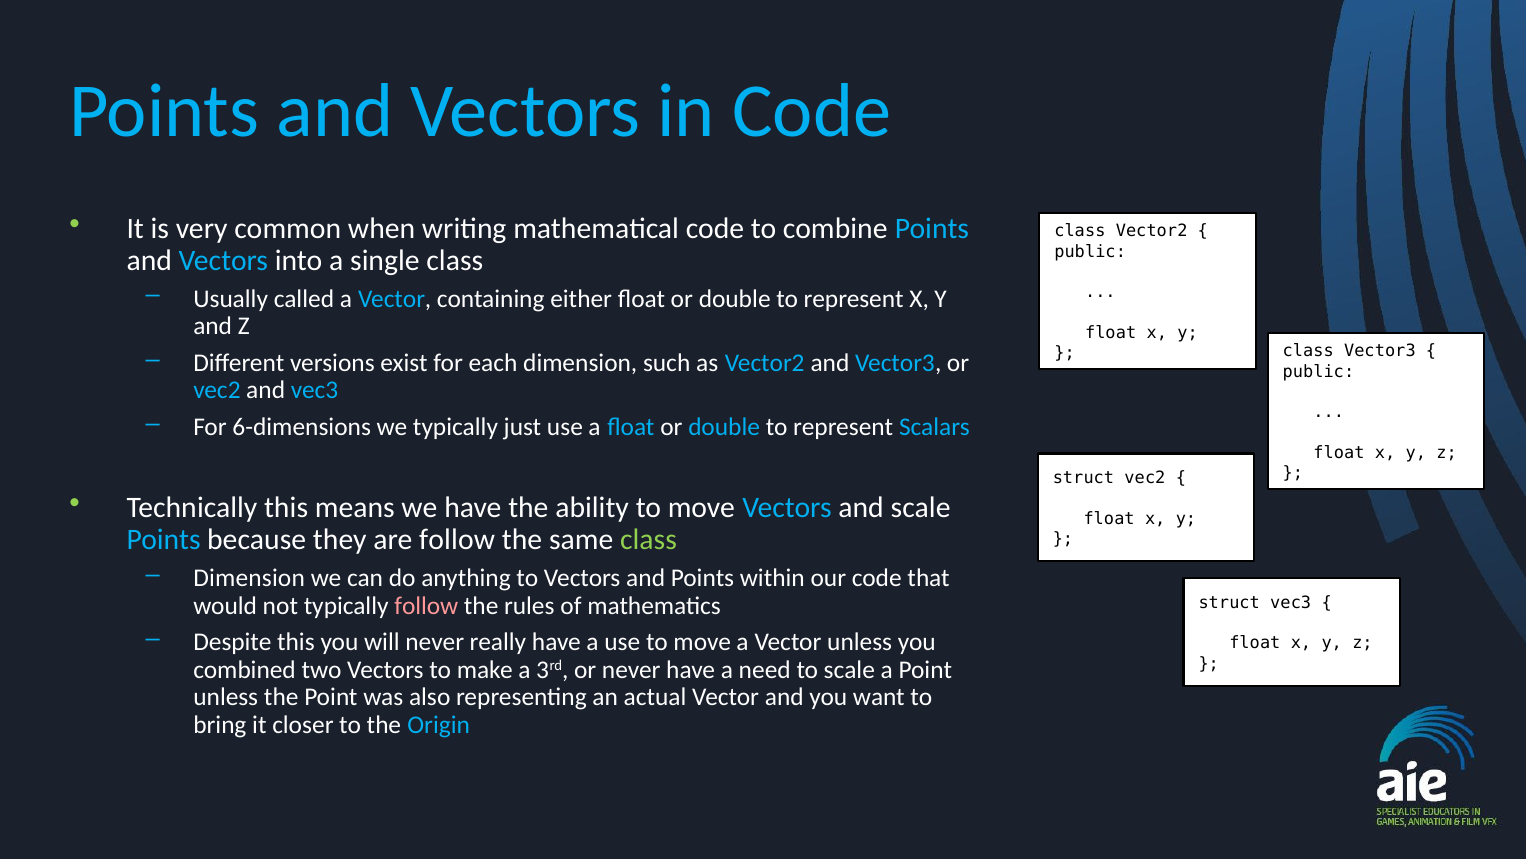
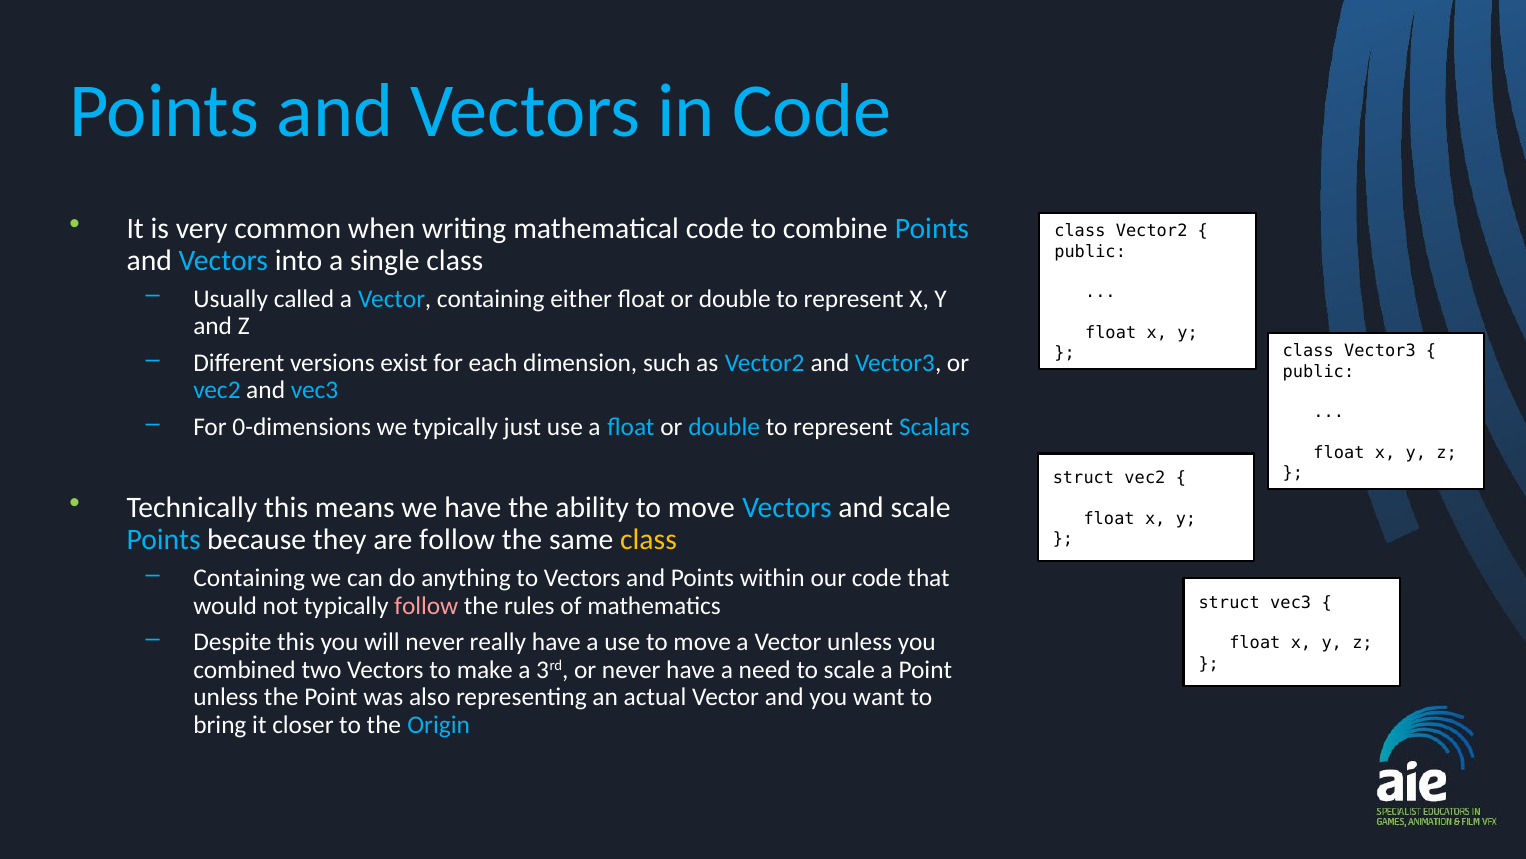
6-dimensions: 6-dimensions -> 0-dimensions
class at (649, 540) colour: light green -> yellow
Dimension at (249, 578): Dimension -> Containing
